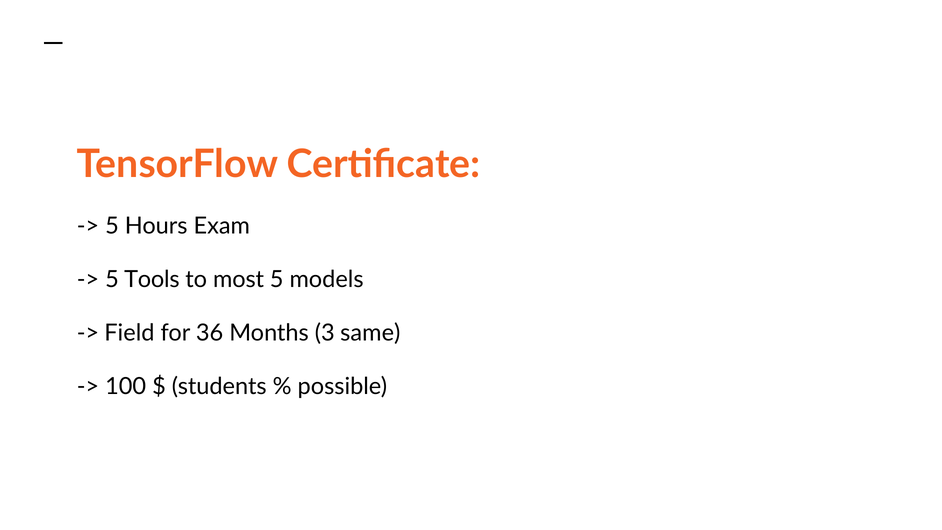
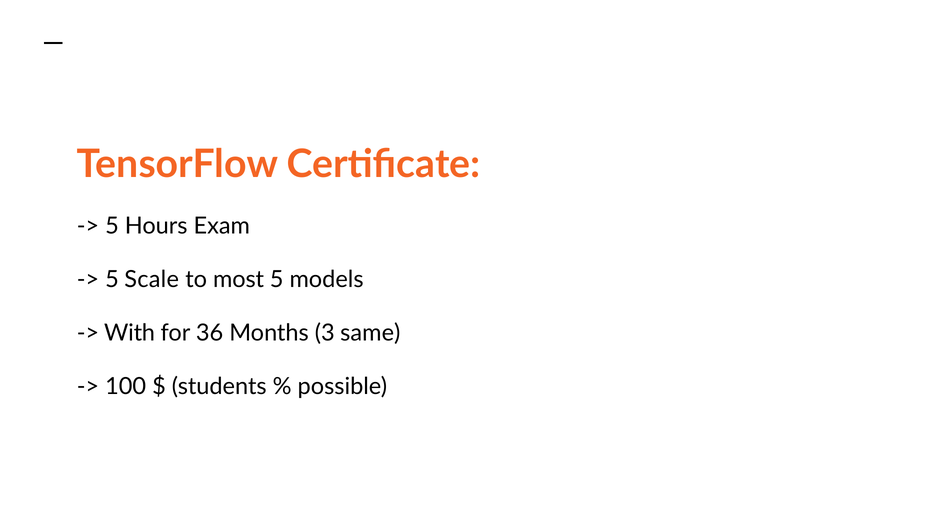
Tools: Tools -> Scale
Field: Field -> With
